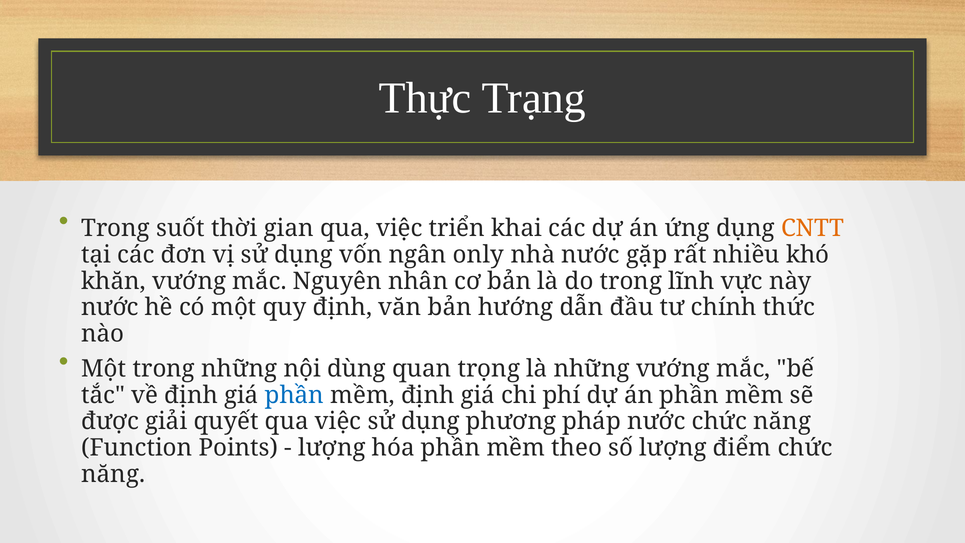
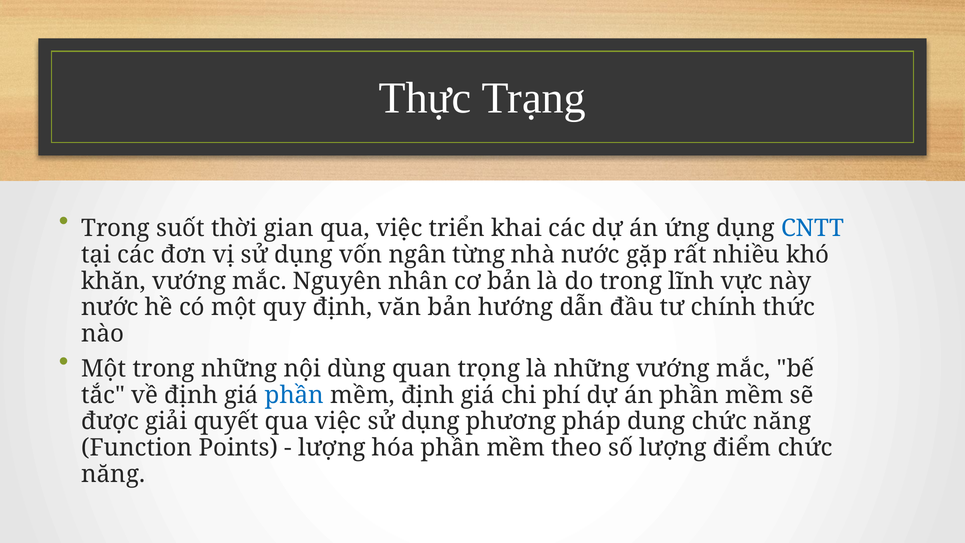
CNTT colour: orange -> blue
only: only -> từng
pháp nước: nước -> dung
